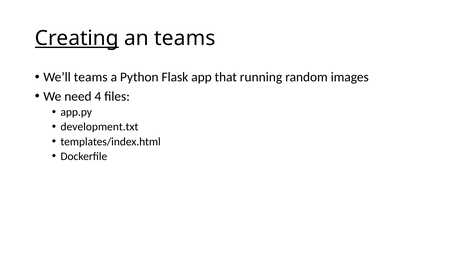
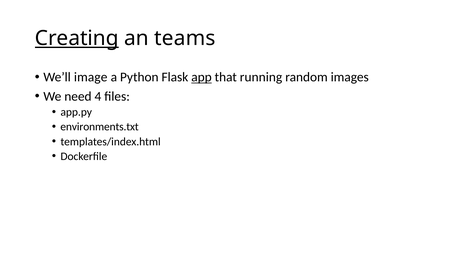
We’ll teams: teams -> image
app underline: none -> present
development.txt: development.txt -> environments.txt
